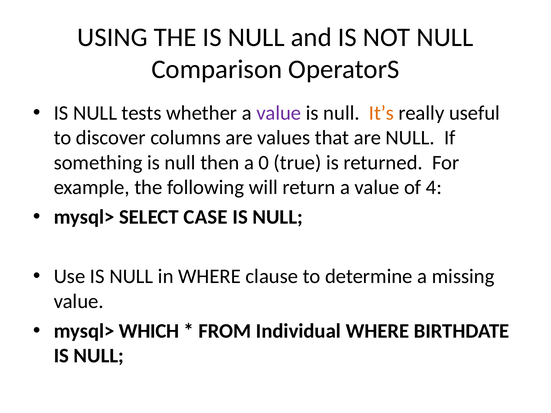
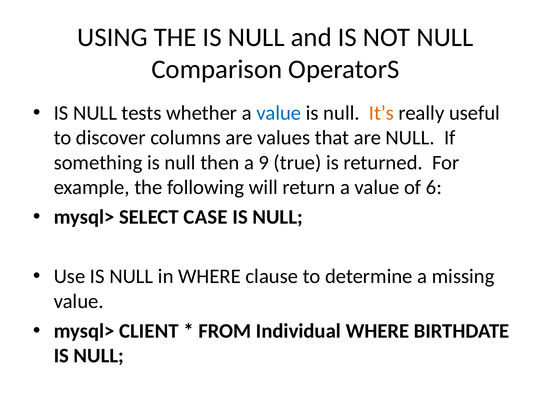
value at (279, 113) colour: purple -> blue
0: 0 -> 9
4: 4 -> 6
WHICH: WHICH -> CLIENT
